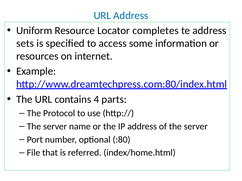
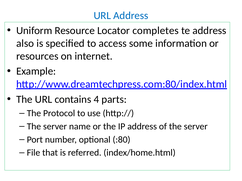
sets: sets -> also
